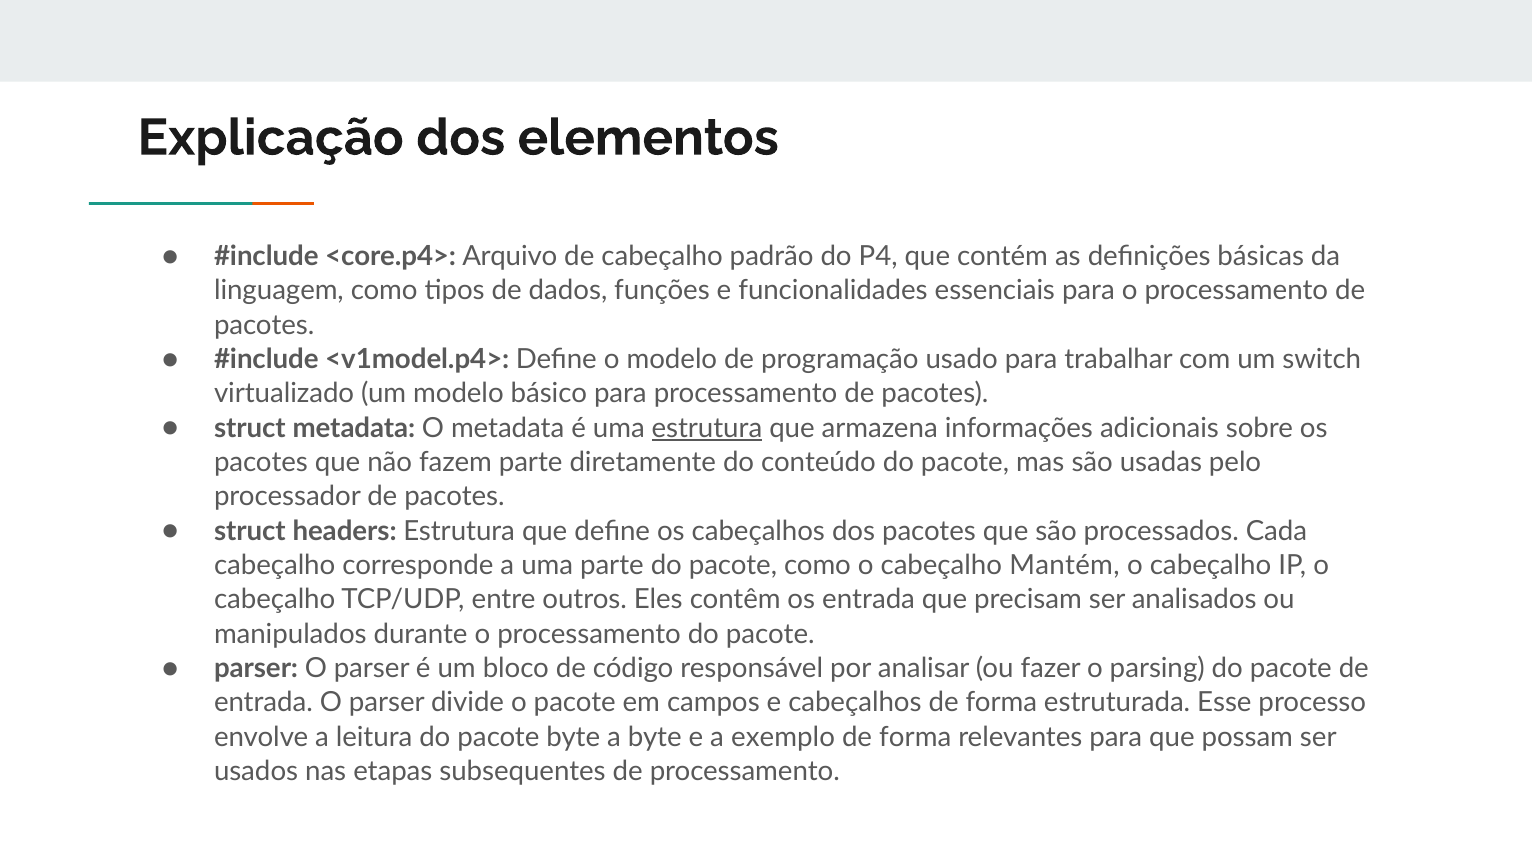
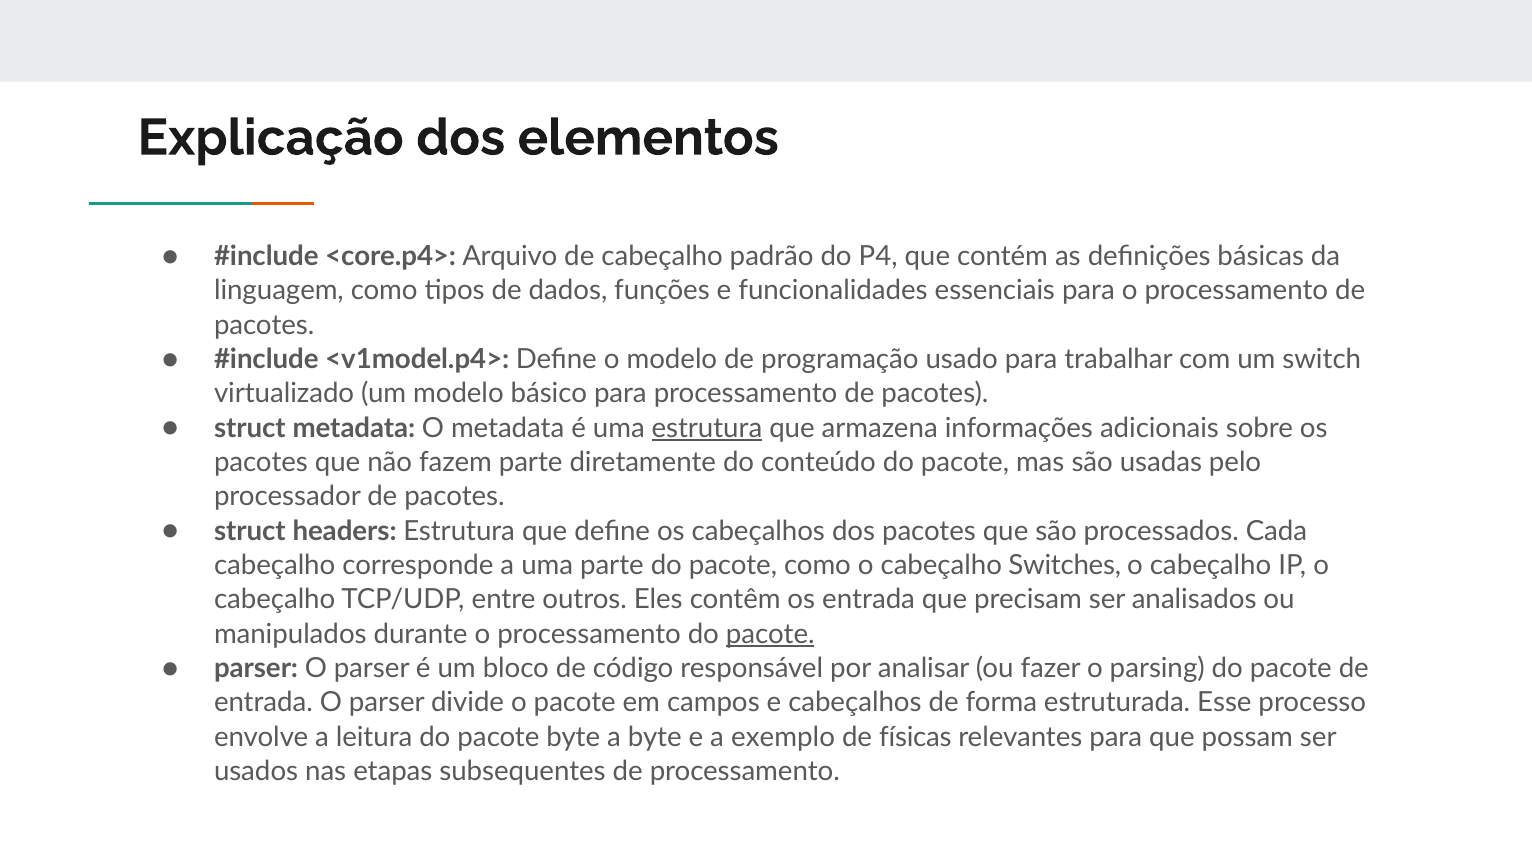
Mantém: Mantém -> Switches
pacote at (770, 634) underline: none -> present
forma at (915, 737): forma -> físicas
